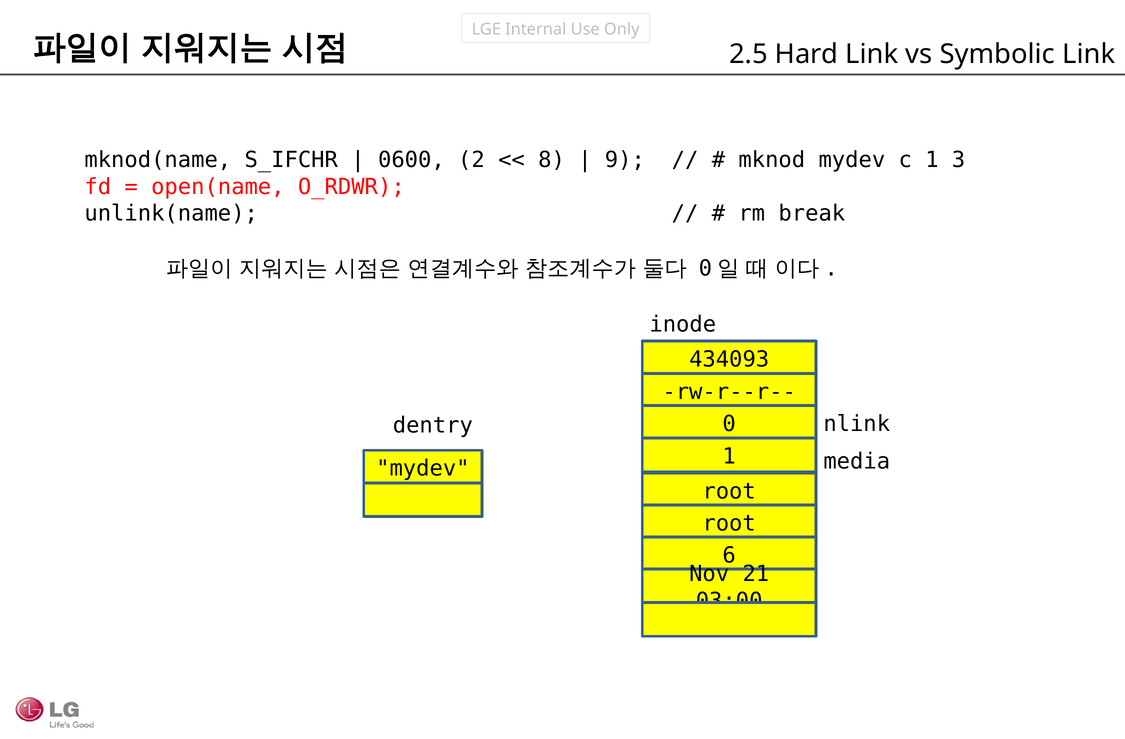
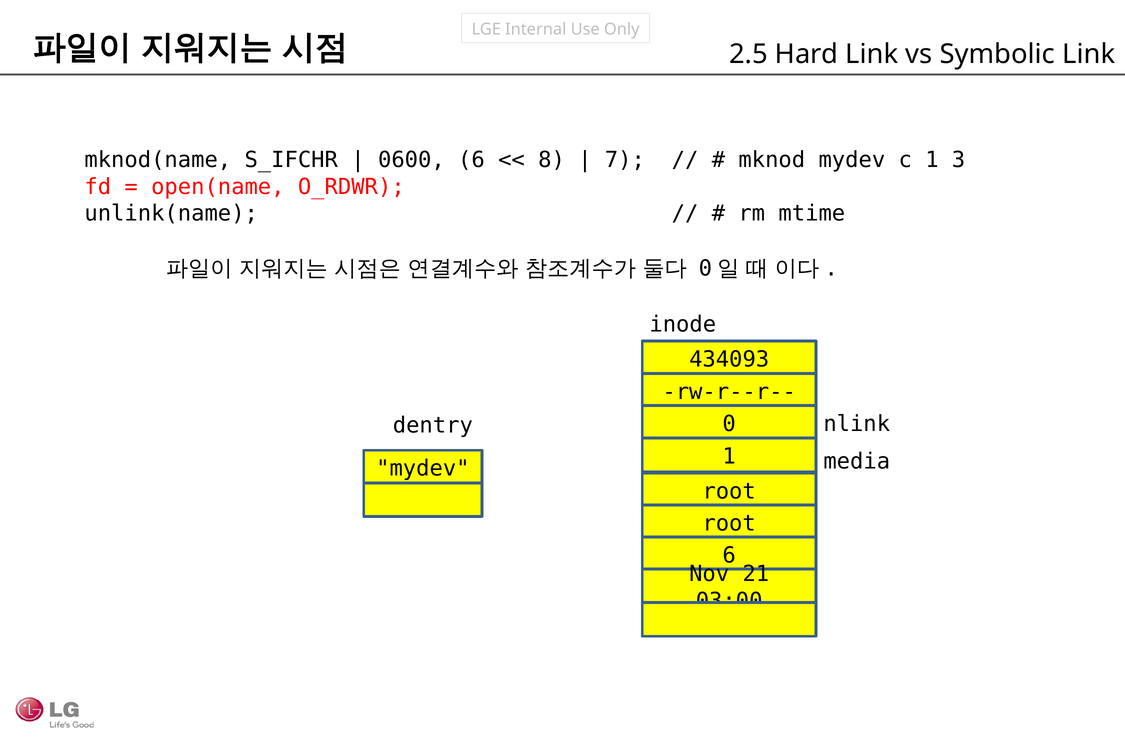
0600 2: 2 -> 6
9: 9 -> 7
break: break -> mtime
